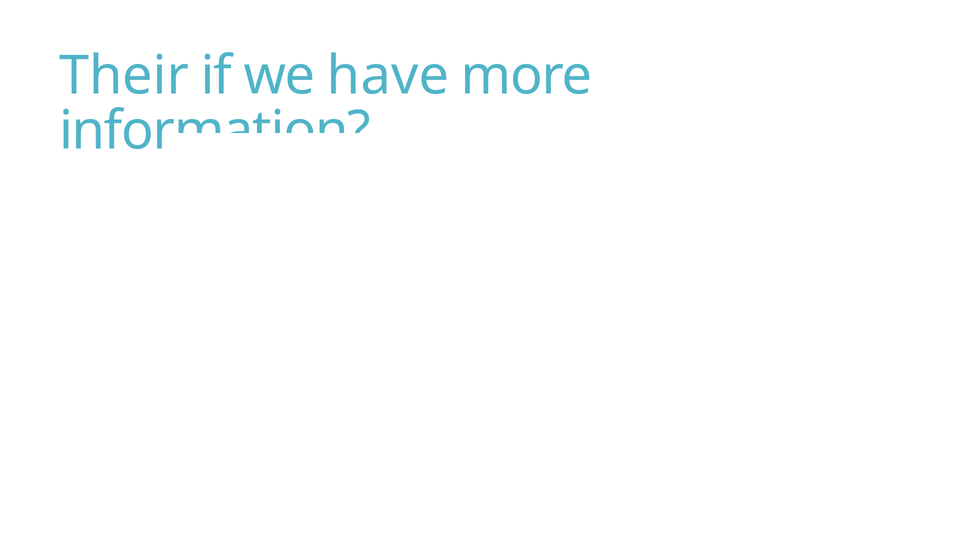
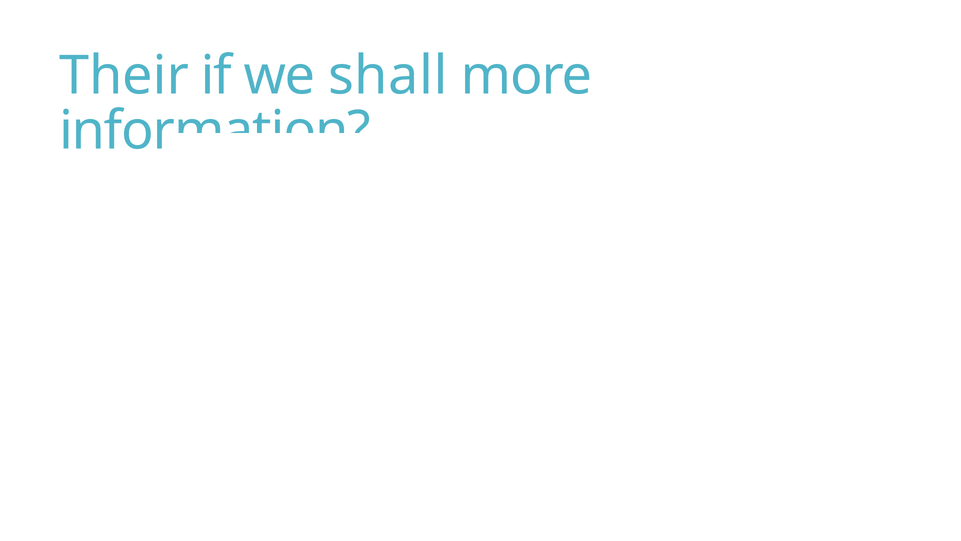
have: have -> shall
